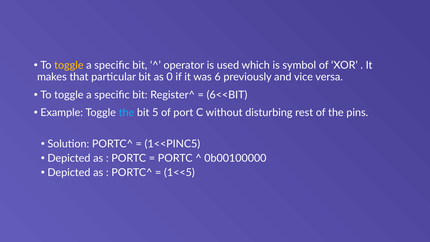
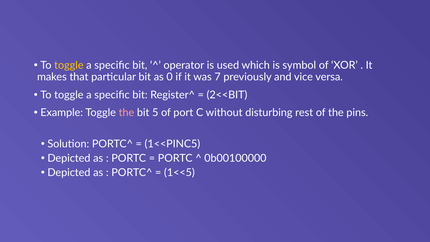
6: 6 -> 7
6<<BIT: 6<<BIT -> 2<<BIT
the at (126, 113) colour: light blue -> pink
